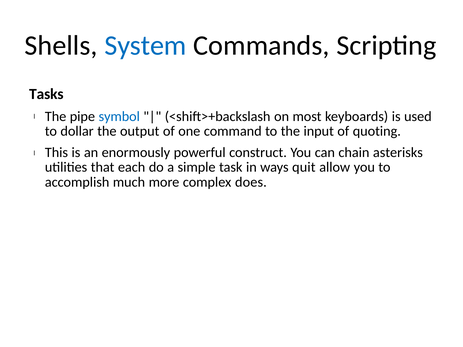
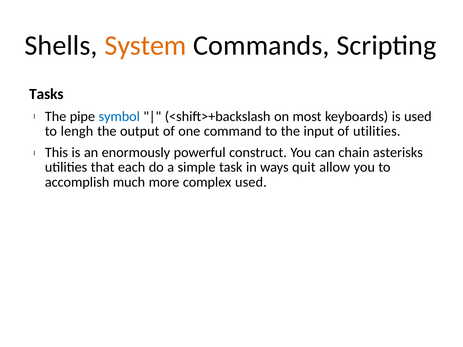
System colour: blue -> orange
dollar: dollar -> lengh
of quoting: quoting -> utilities
complex does: does -> used
